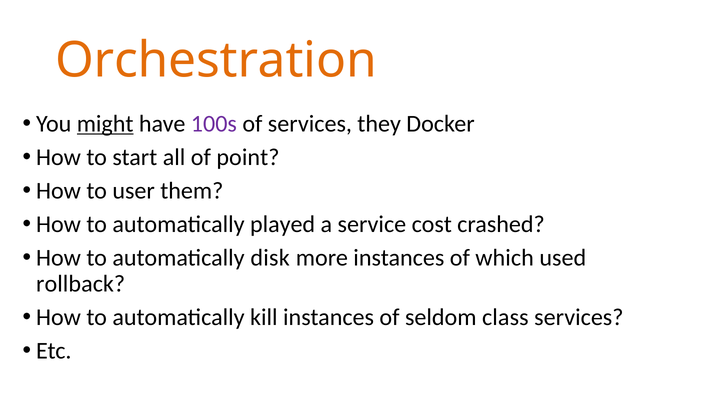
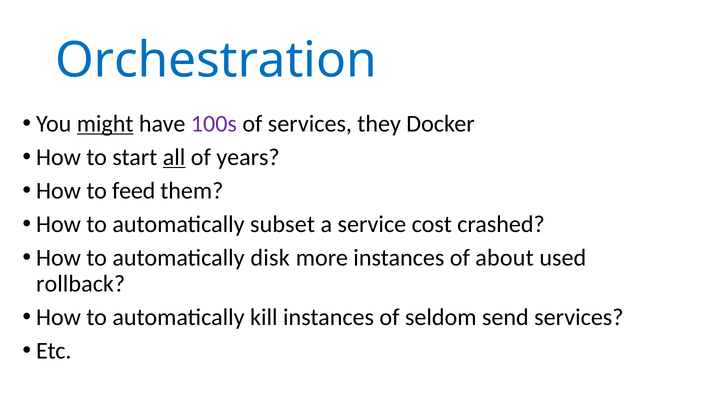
Orchestration colour: orange -> blue
all underline: none -> present
point: point -> years
user: user -> feed
played: played -> subset
which: which -> about
class: class -> send
